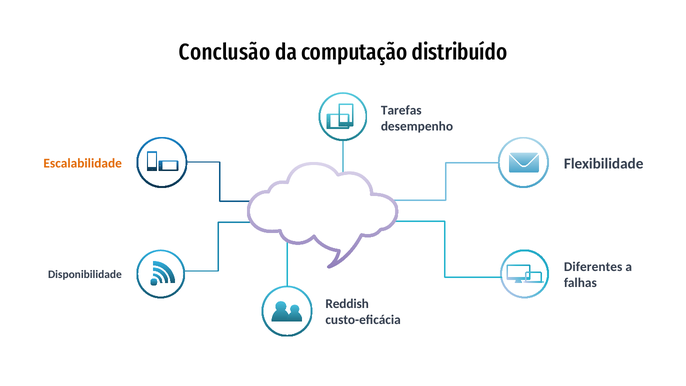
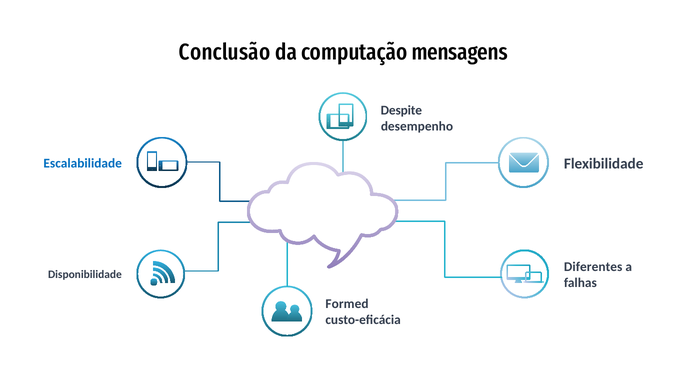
distribuído: distribuído -> mensagens
Tarefas: Tarefas -> Despite
Escalabilidade colour: orange -> blue
Reddish: Reddish -> Formed
